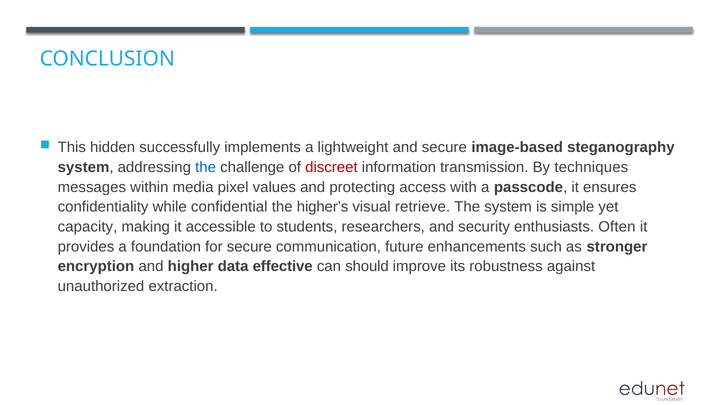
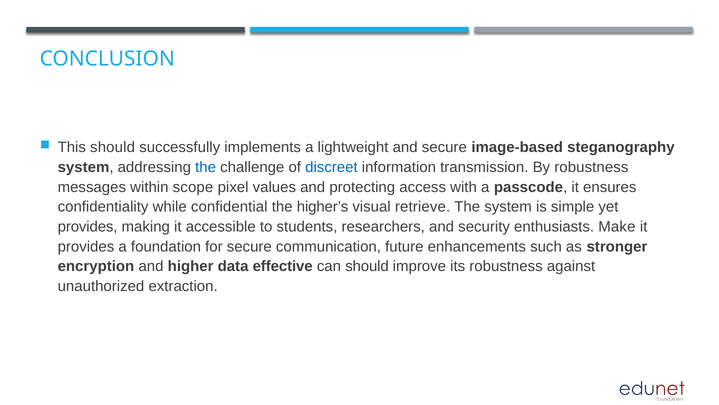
This hidden: hidden -> should
discreet colour: red -> blue
By techniques: techniques -> robustness
media: media -> scope
capacity at (88, 226): capacity -> provides
Often: Often -> Make
